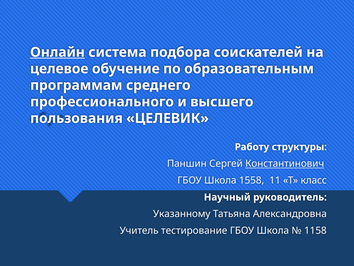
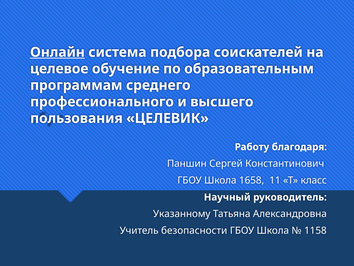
структуры: структуры -> благодаря
Константинович underline: present -> none
1558: 1558 -> 1658
тестирование: тестирование -> безопасности
